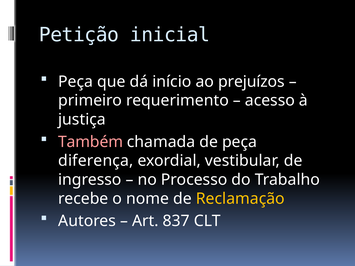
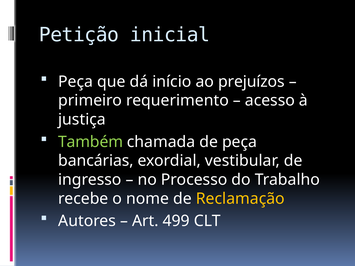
Também colour: pink -> light green
diferença: diferença -> bancárias
837: 837 -> 499
